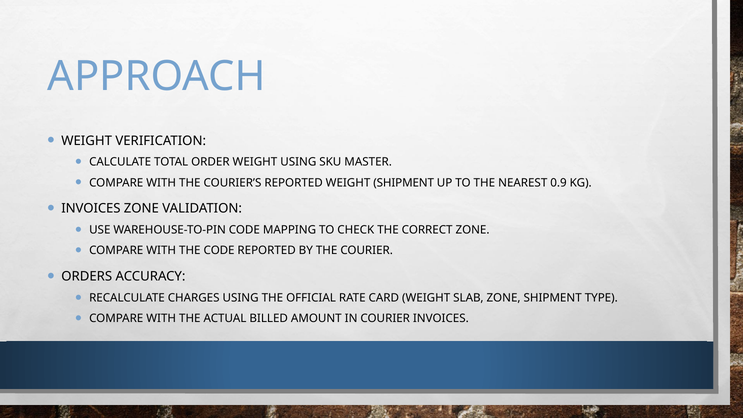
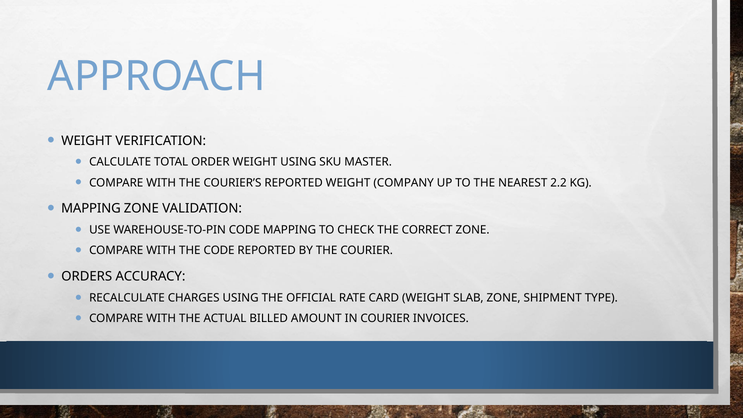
WEIGHT SHIPMENT: SHIPMENT -> COMPANY
0.9: 0.9 -> 2.2
INVOICES at (91, 209): INVOICES -> MAPPING
